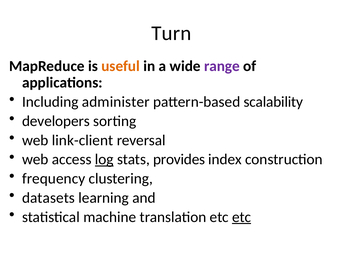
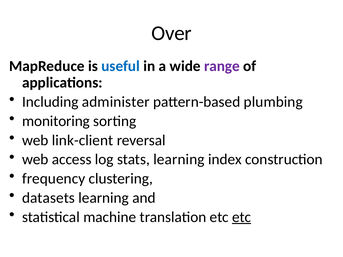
Turn: Turn -> Over
useful colour: orange -> blue
scalability: scalability -> plumbing
developers: developers -> monitoring
log underline: present -> none
stats provides: provides -> learning
